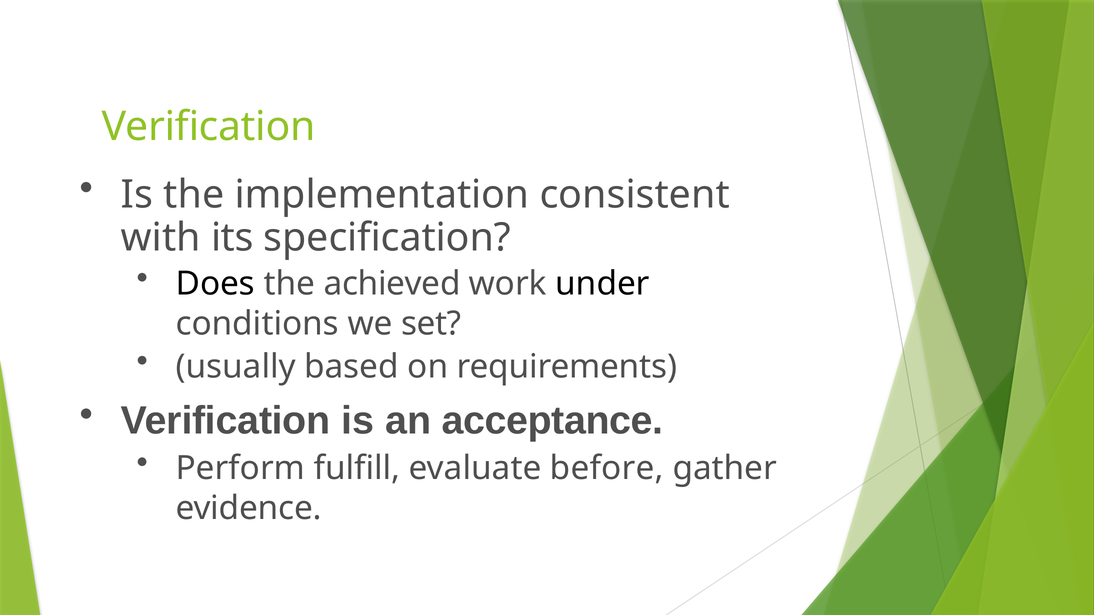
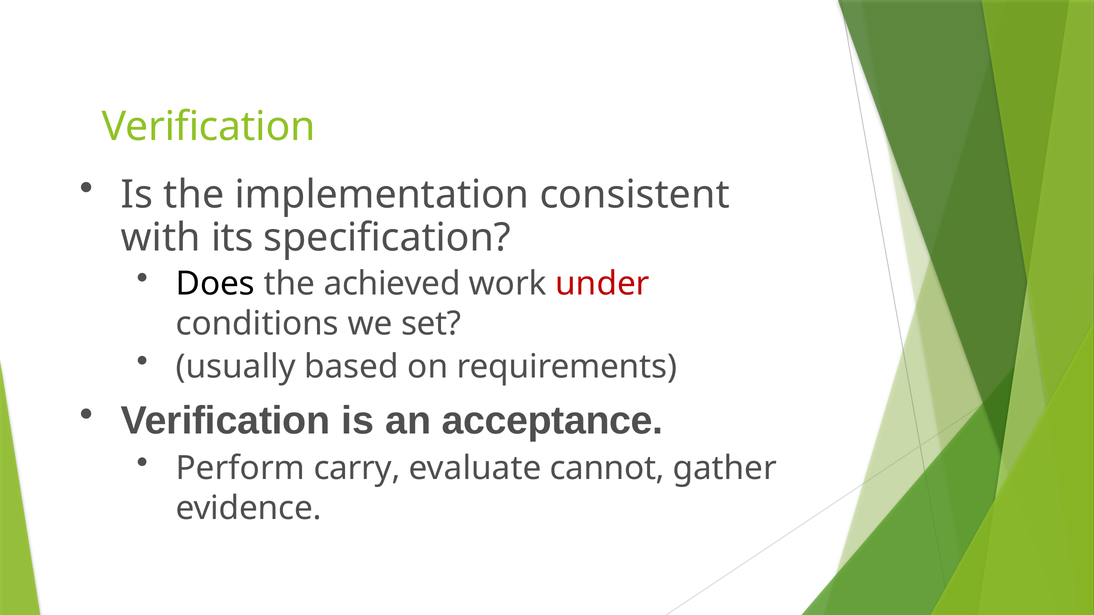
under colour: black -> red
fulfill: fulfill -> carry
before: before -> cannot
